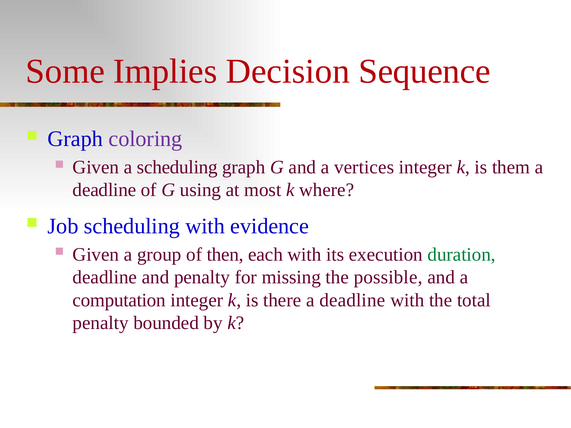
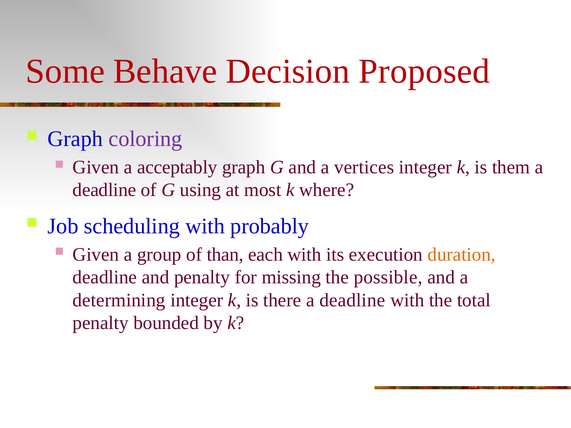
Implies: Implies -> Behave
Sequence: Sequence -> Proposed
a scheduling: scheduling -> acceptably
evidence: evidence -> probably
then: then -> than
duration colour: green -> orange
computation: computation -> determining
